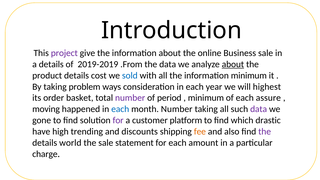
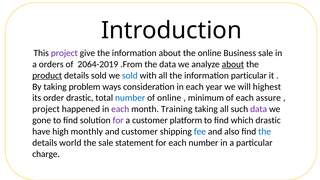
a details: details -> orders
2019-2019: 2019-2019 -> 2064-2019
product underline: none -> present
details cost: cost -> sold
information minimum: minimum -> particular
order basket: basket -> drastic
number at (130, 98) colour: purple -> blue
of period: period -> online
moving at (46, 109): moving -> project
each at (120, 109) colour: blue -> purple
month Number: Number -> Training
trending: trending -> monthly
and discounts: discounts -> customer
fee colour: orange -> blue
the at (265, 132) colour: purple -> blue
each amount: amount -> number
